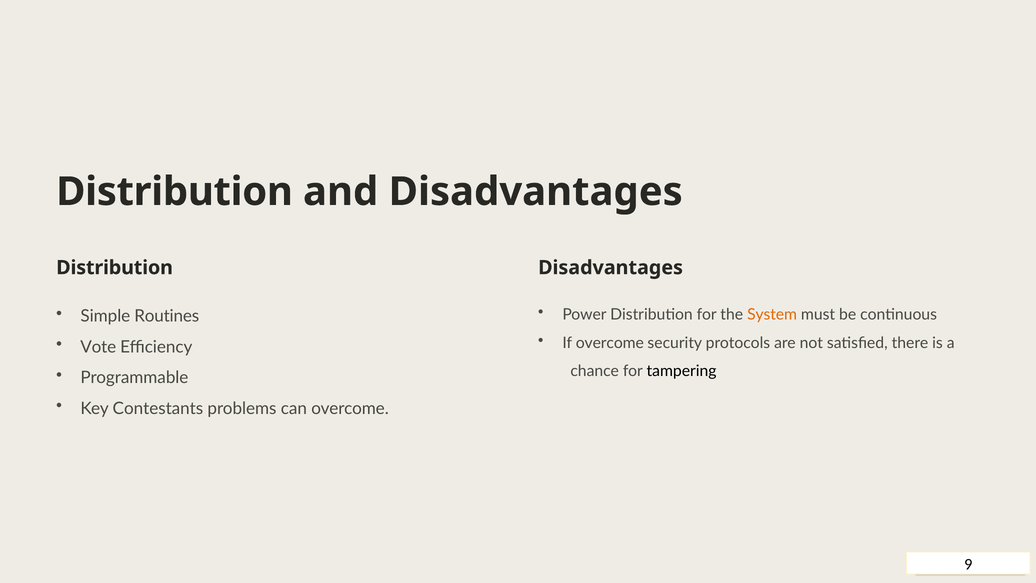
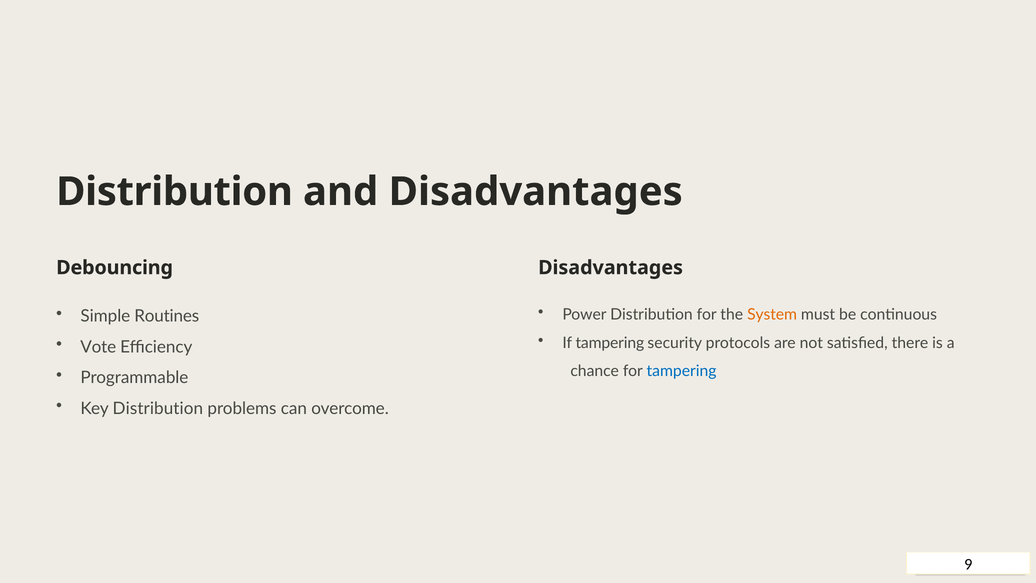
Distribution at (115, 268): Distribution -> Debouncing
If overcome: overcome -> tampering
tampering at (682, 371) colour: black -> blue
Key Contestants: Contestants -> Distribution
